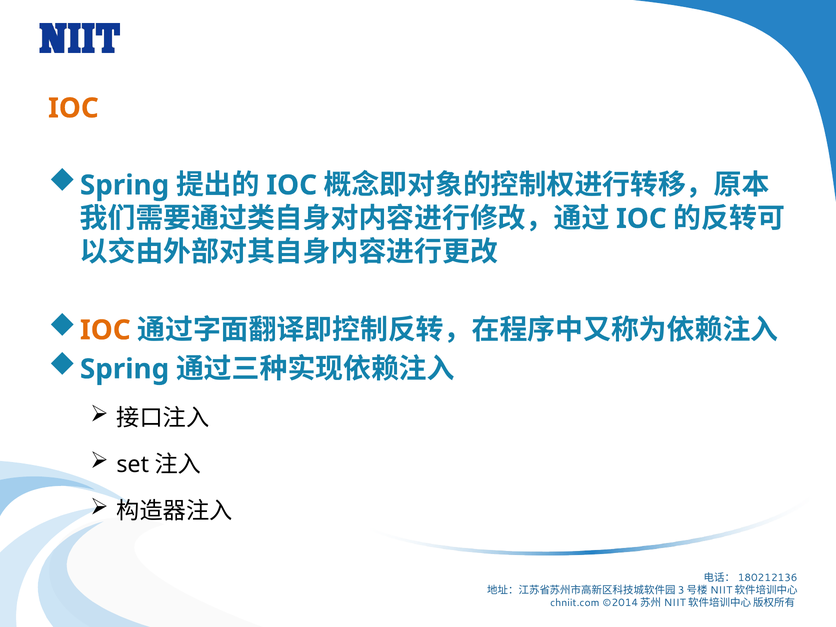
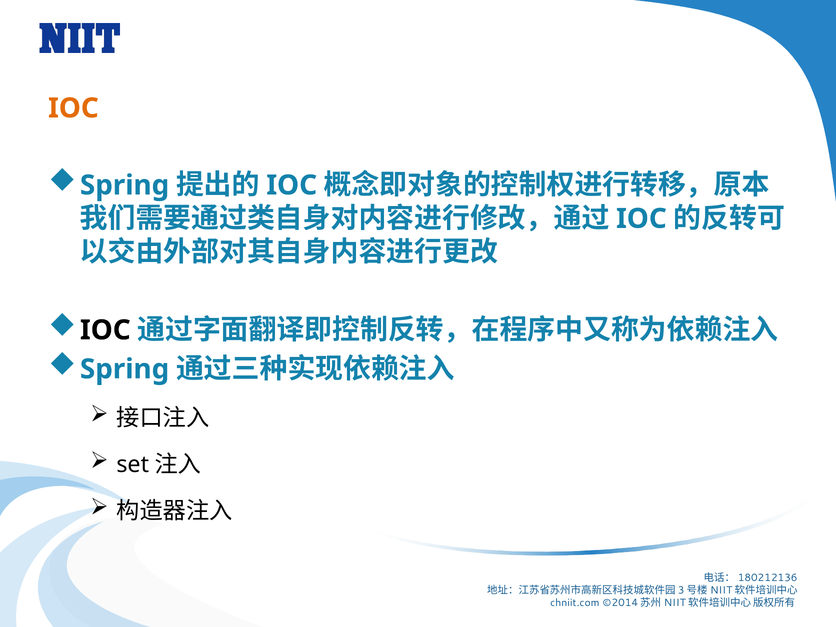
IOC at (105, 330) colour: orange -> black
